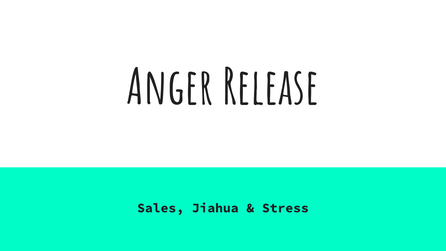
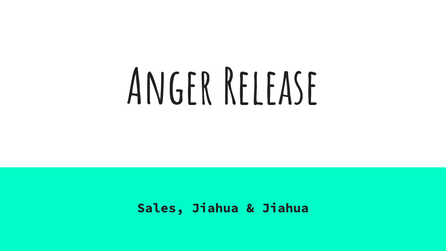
Stress at (285, 208): Stress -> Jiahua
